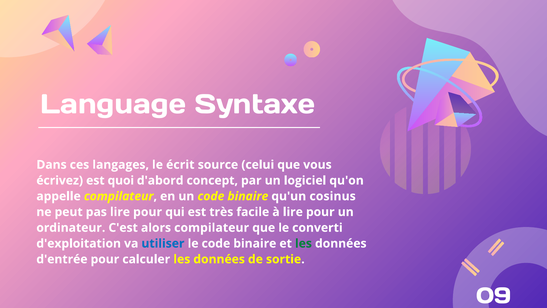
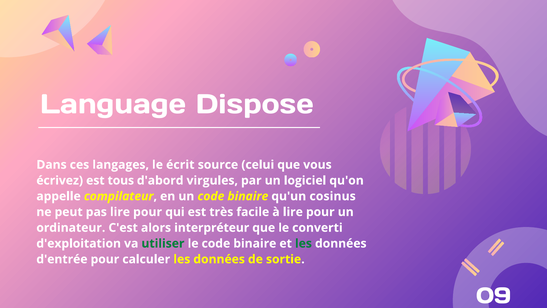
Syntaxe: Syntaxe -> Dispose
quoi: quoi -> tous
concept: concept -> virgules
alors compilateur: compilateur -> interpréteur
utiliser colour: blue -> green
